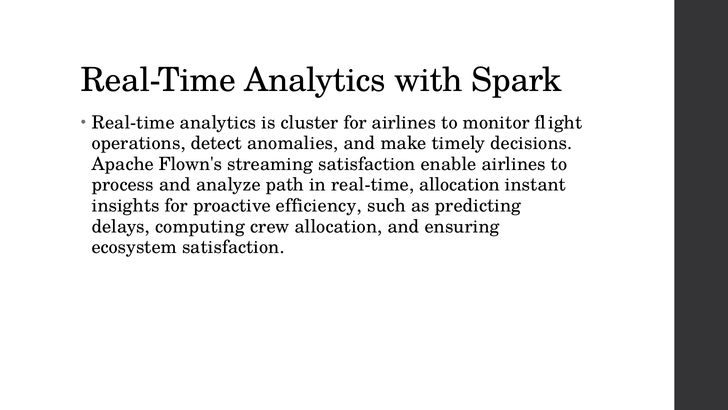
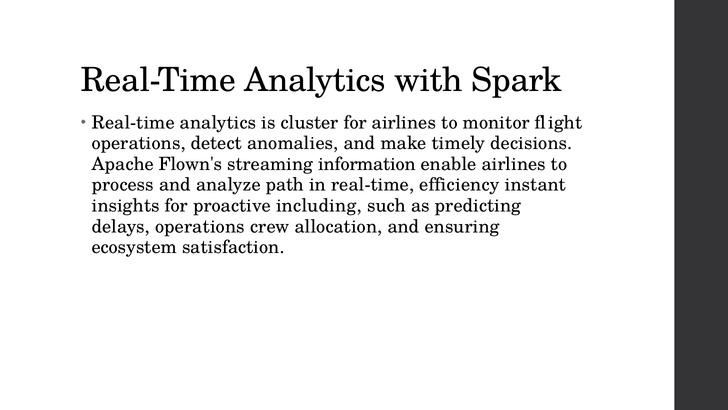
streaming satisfaction: satisfaction -> information
real-time allocation: allocation -> efficiency
efficiency: efficiency -> including
delays computing: computing -> operations
